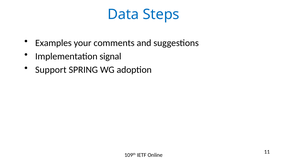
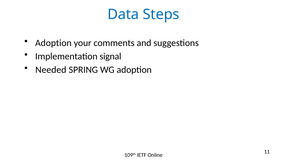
Examples at (53, 43): Examples -> Adoption
Support: Support -> Needed
